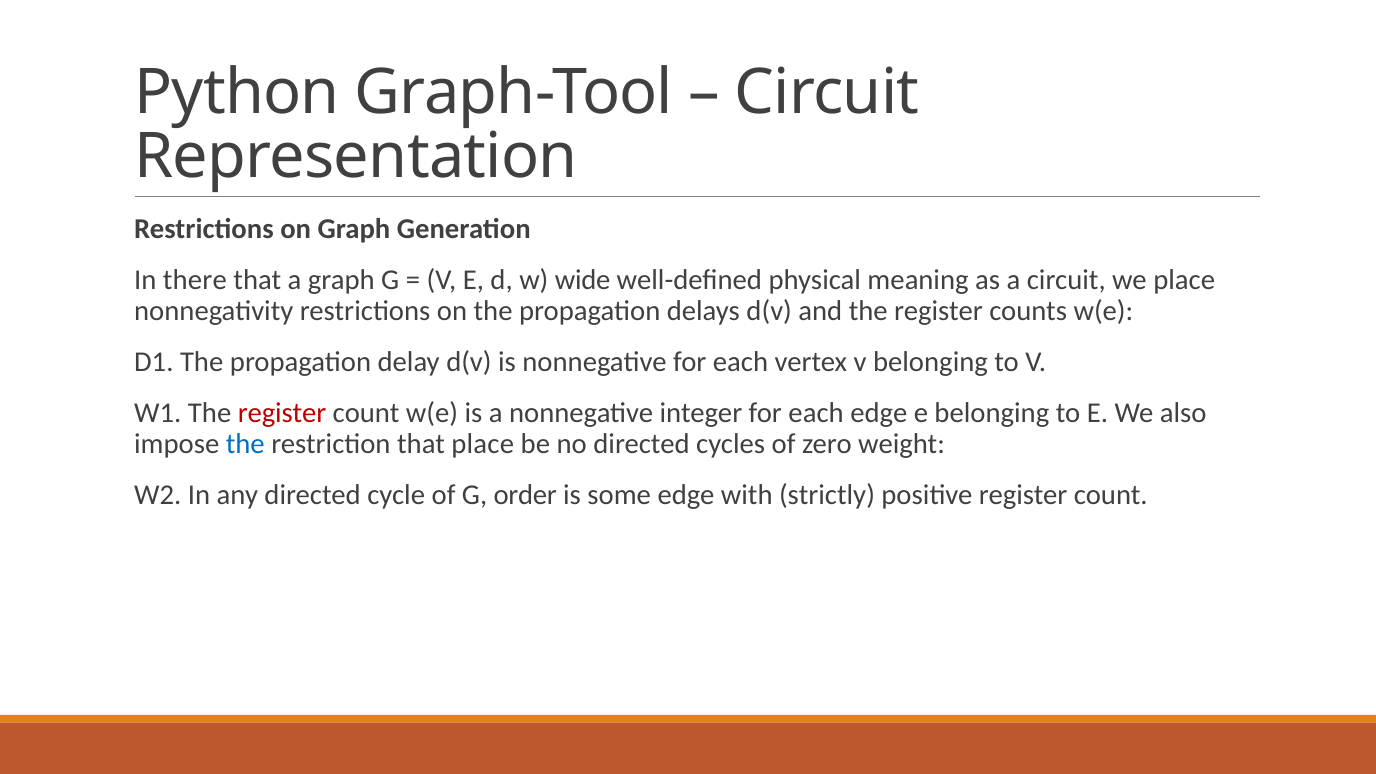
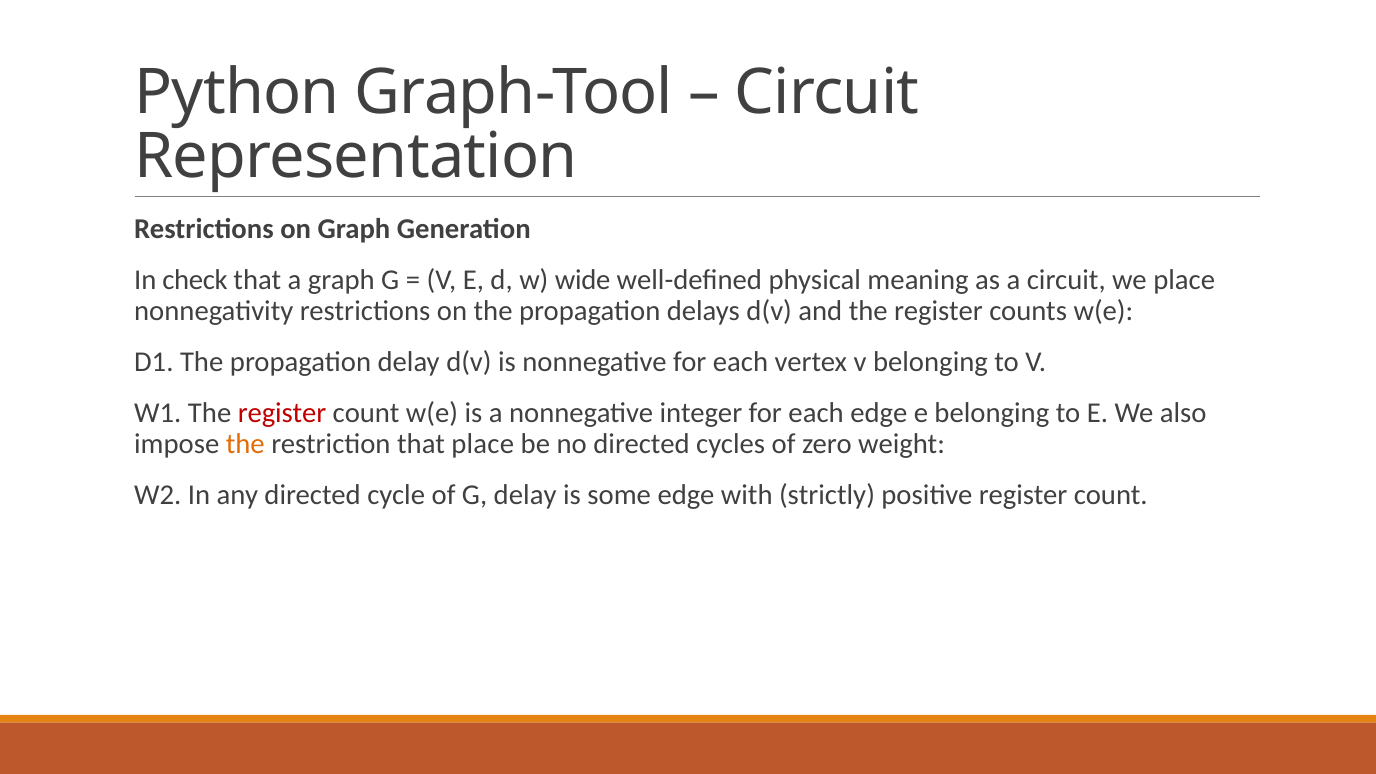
there: there -> check
the at (245, 444) colour: blue -> orange
G order: order -> delay
